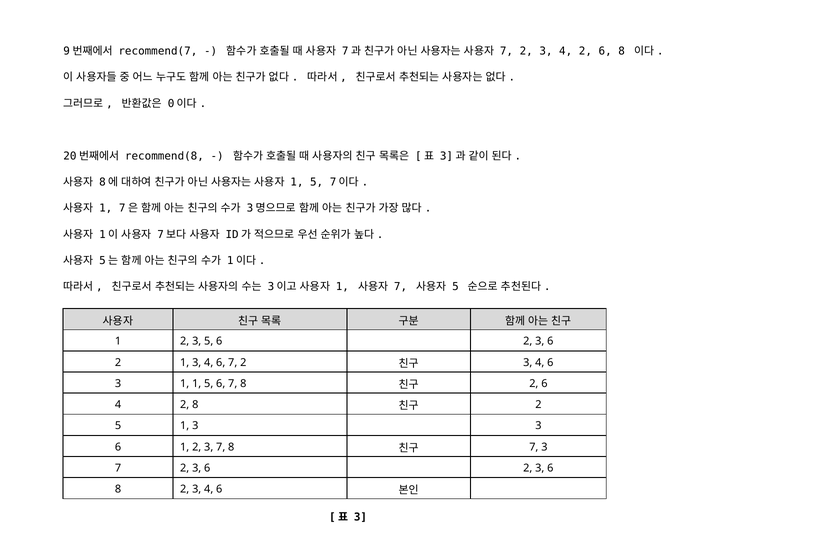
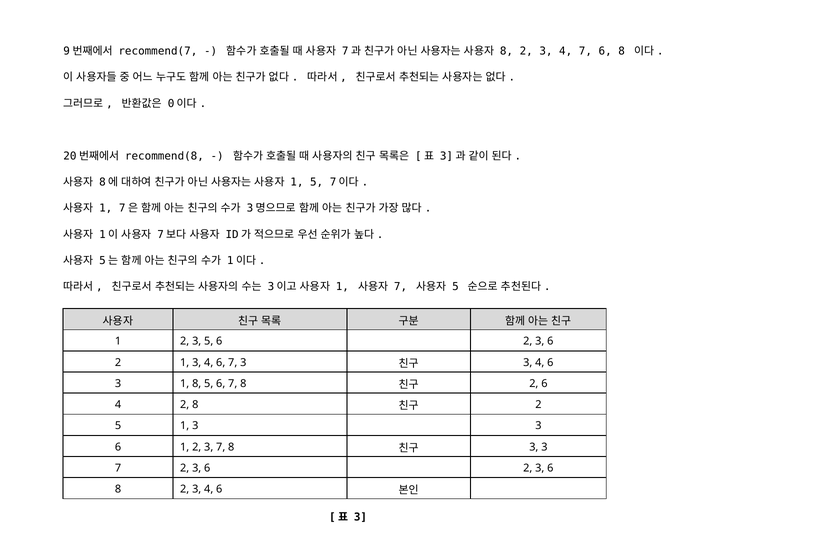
7 at (506, 51): 7 -> 8
3 4 2: 2 -> 7
6 7 2: 2 -> 3
1 1: 1 -> 8
7 at (534, 447): 7 -> 3
